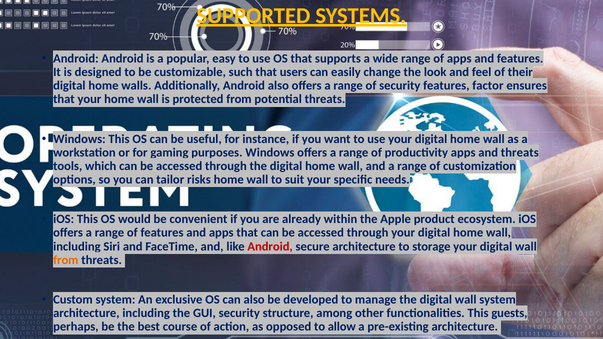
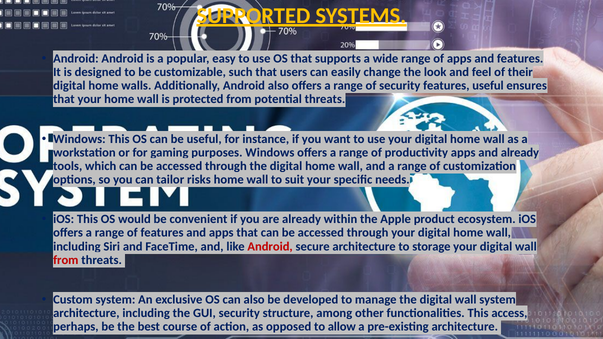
features factor: factor -> useful
threats at (520, 153): threats -> already
from at (66, 260) colour: orange -> red
guests: guests -> access
